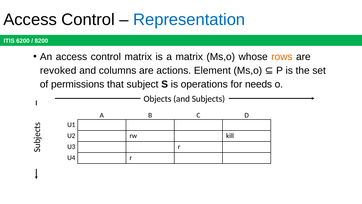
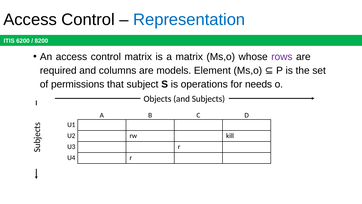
rows colour: orange -> purple
revoked: revoked -> required
actions: actions -> models
